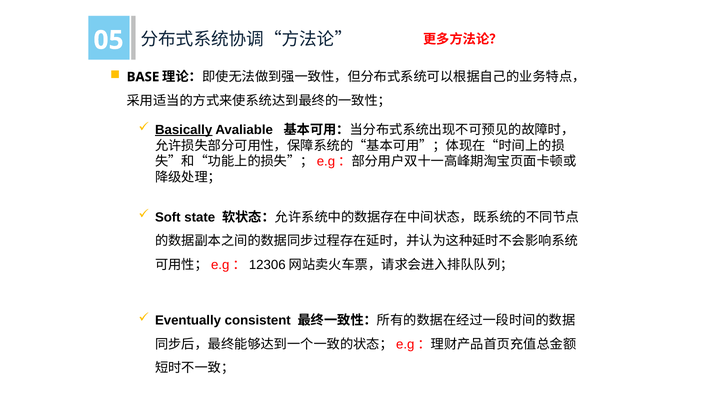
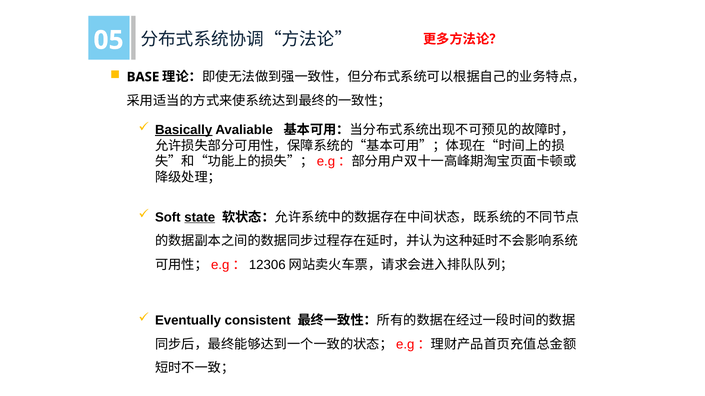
state underline: none -> present
